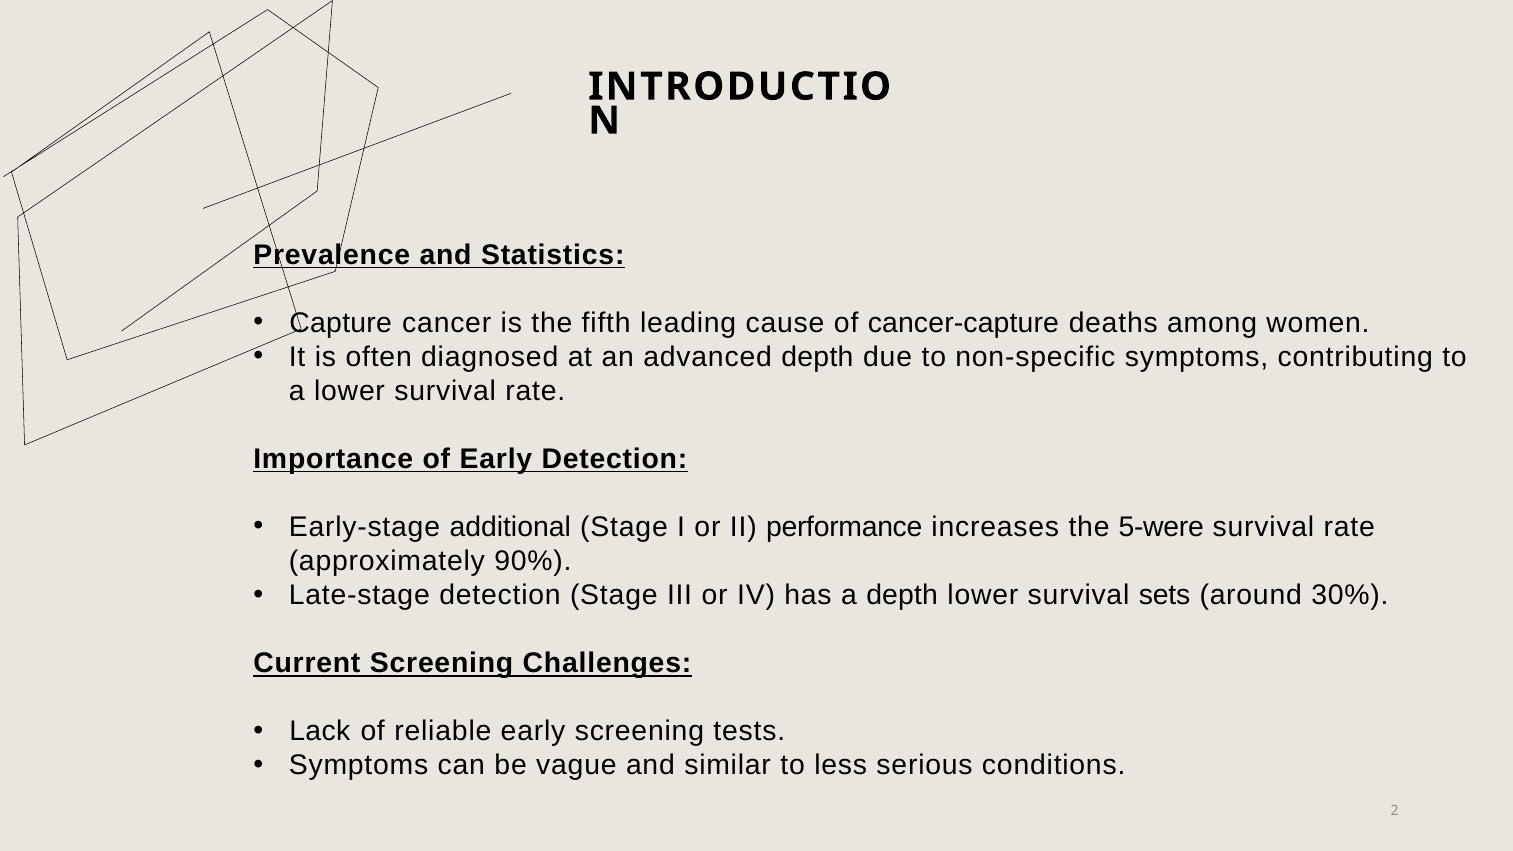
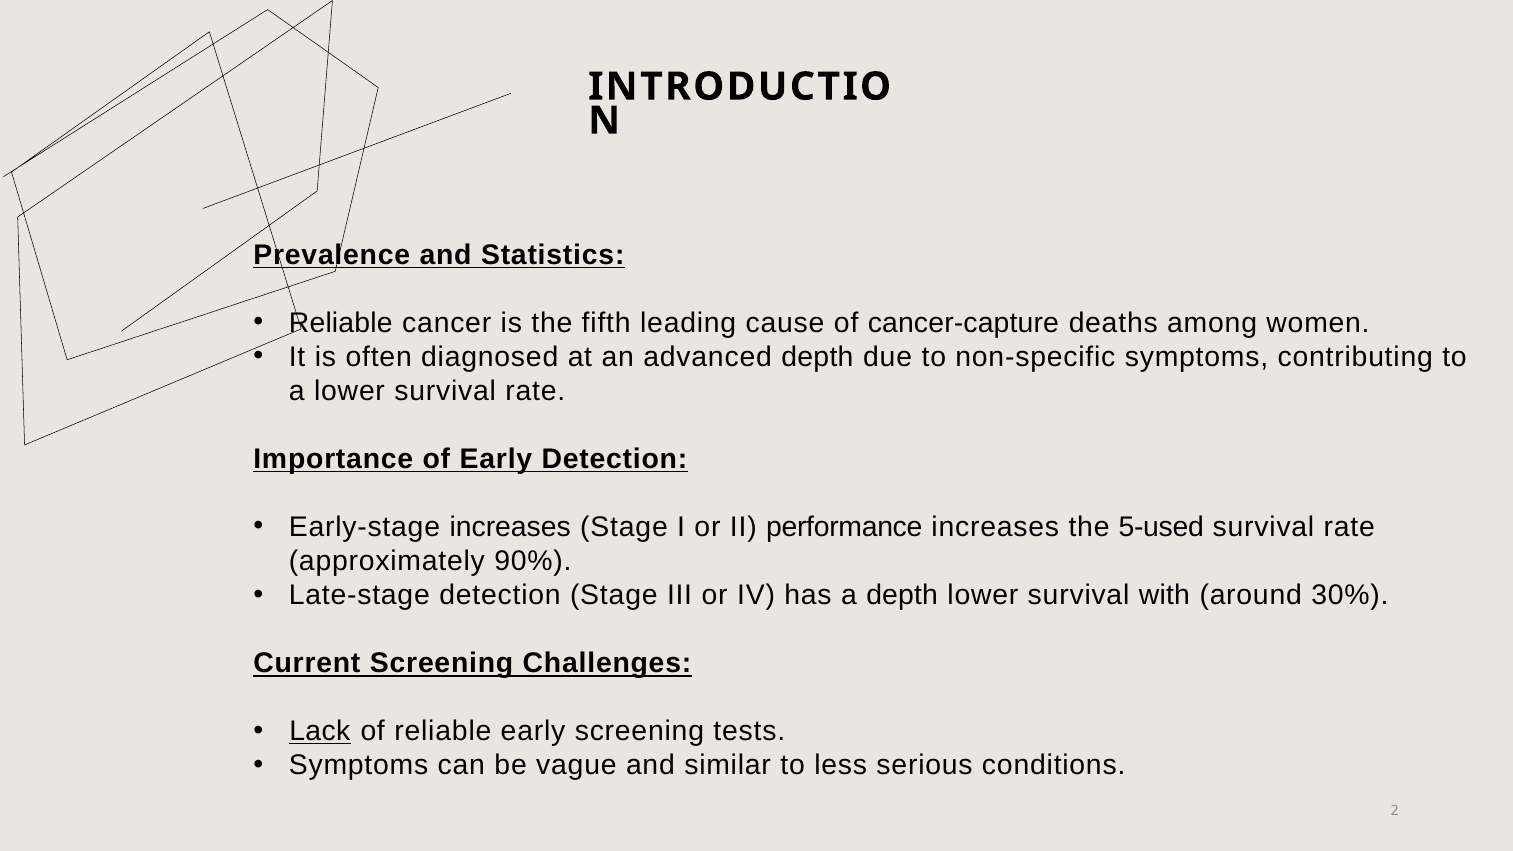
Capture at (341, 323): Capture -> Reliable
Early-stage additional: additional -> increases
5-were: 5-were -> 5-used
sets: sets -> with
Lack underline: none -> present
